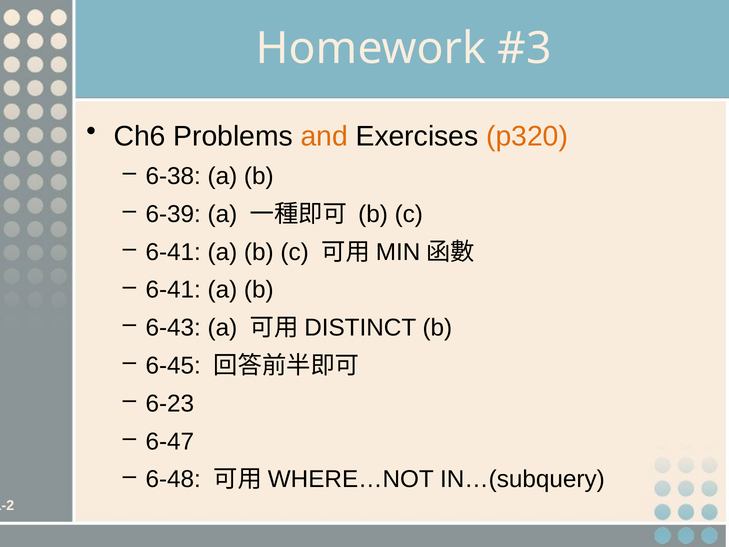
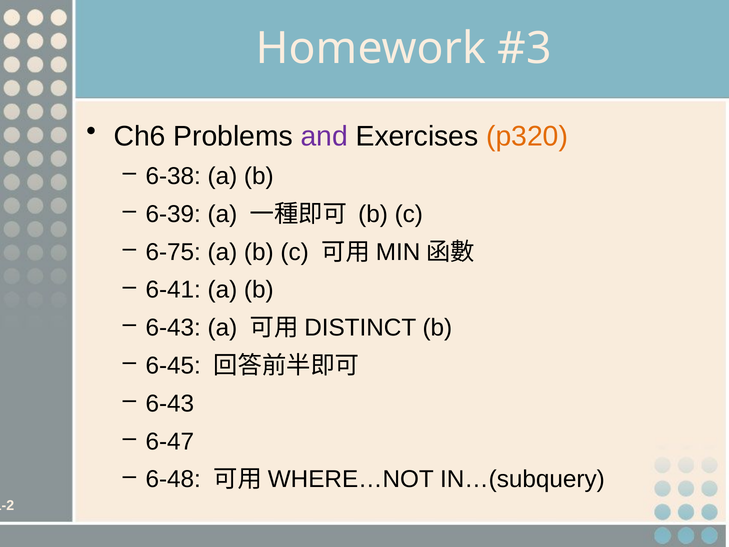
and colour: orange -> purple
6-41 at (173, 252): 6-41 -> 6-75
6-23 at (170, 403): 6-23 -> 6-43
